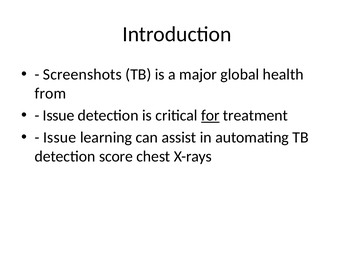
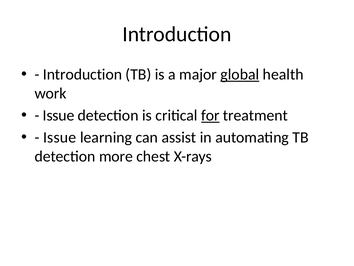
Screenshots at (82, 74): Screenshots -> Introduction
global underline: none -> present
from: from -> work
score: score -> more
